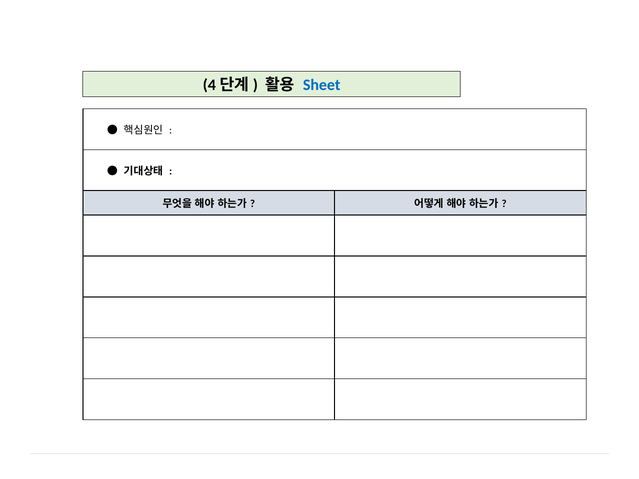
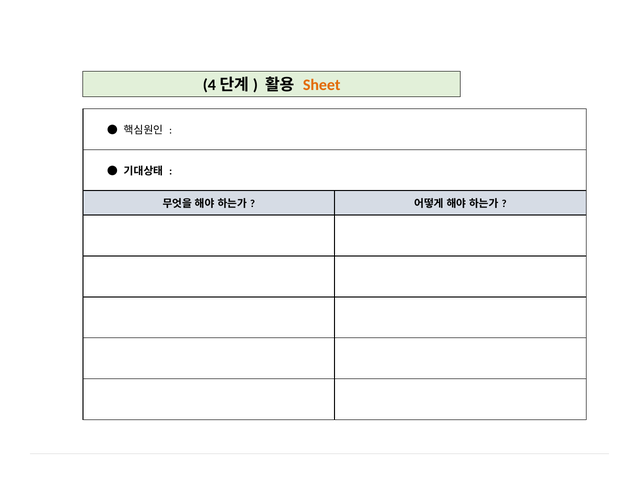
Sheet colour: blue -> orange
